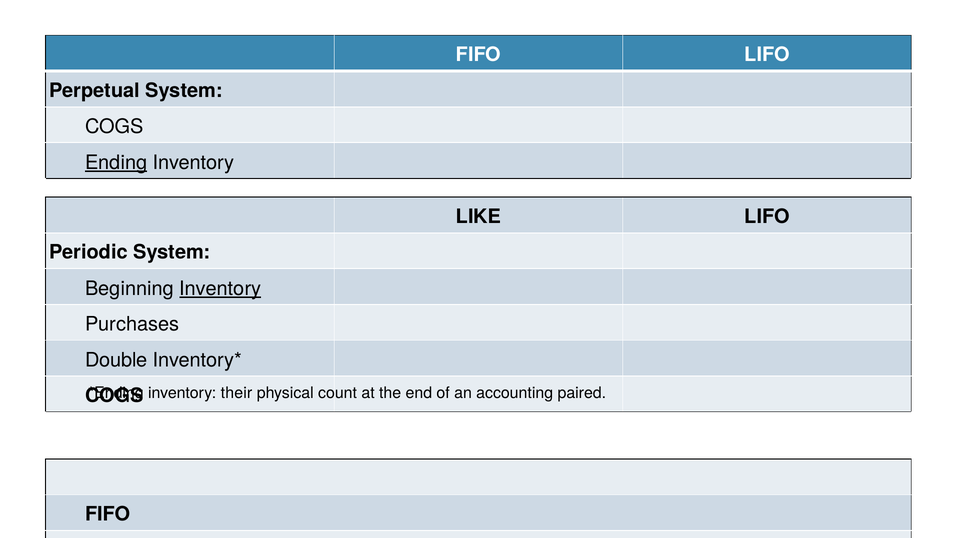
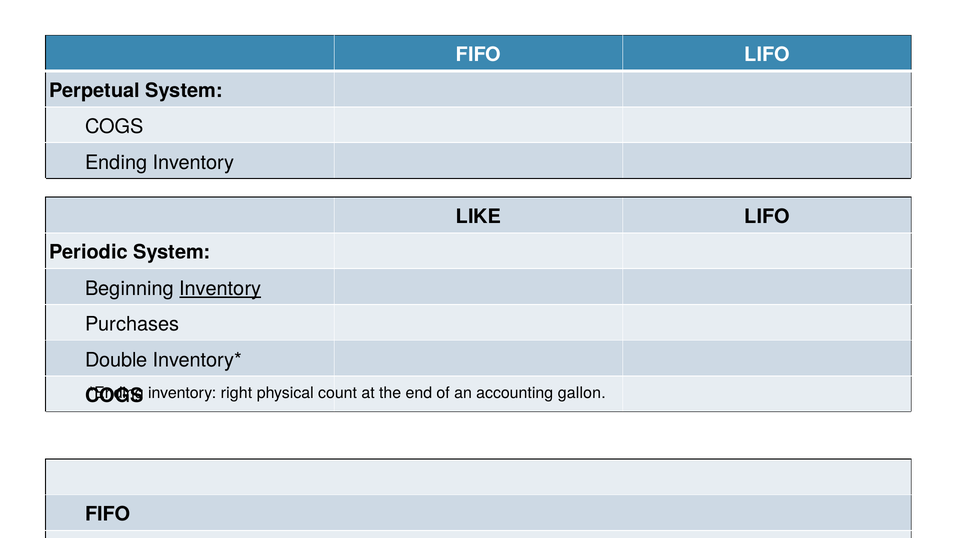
Ending underline: present -> none
their: their -> right
paired: paired -> gallon
